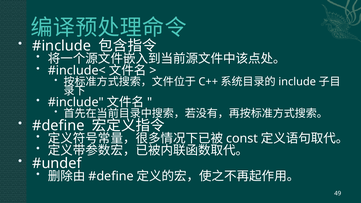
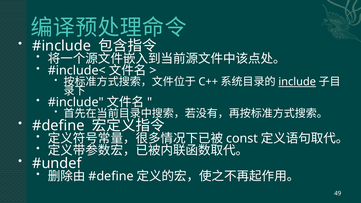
include underline: none -> present
